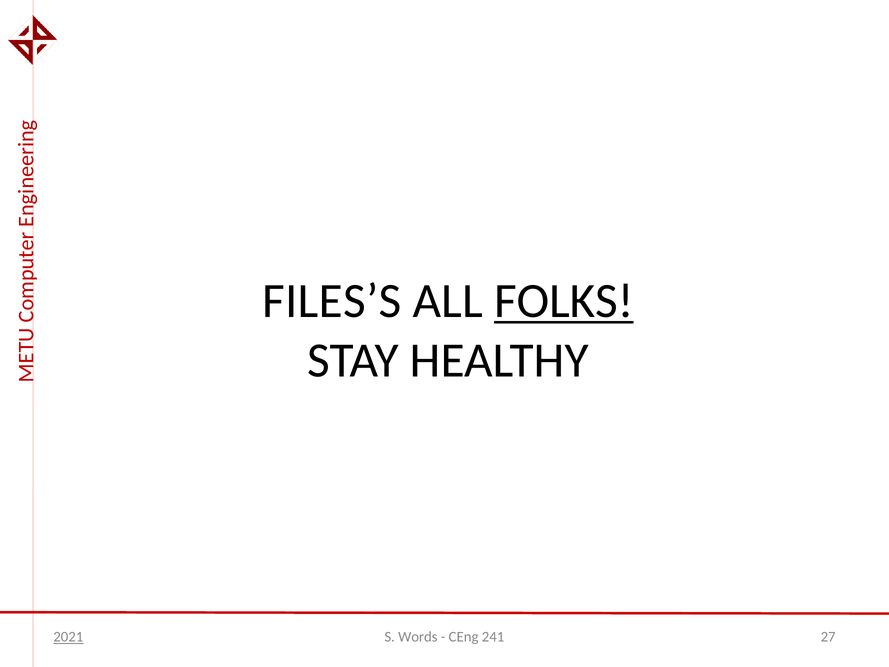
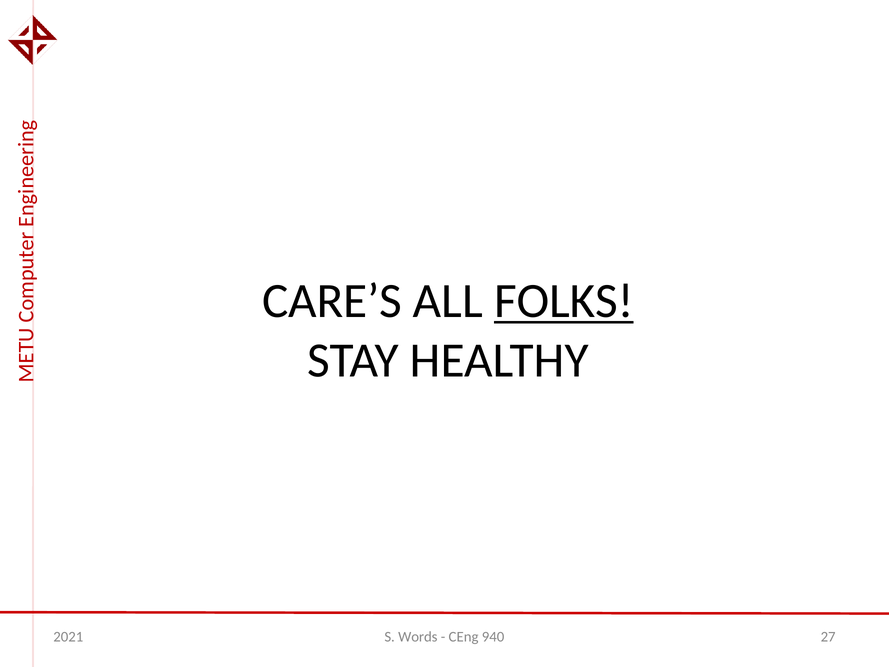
FILES’S: FILES’S -> CARE’S
2021 underline: present -> none
241: 241 -> 940
